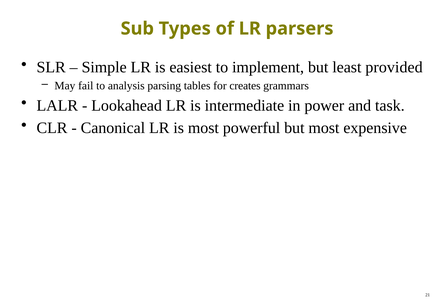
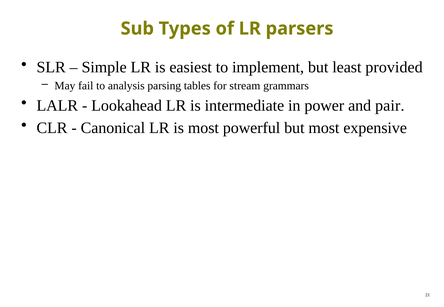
creates: creates -> stream
task: task -> pair
